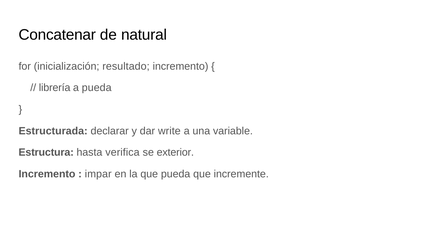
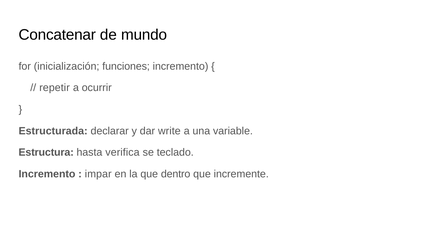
natural: natural -> mundo
resultado: resultado -> funciones
librería: librería -> repetir
a pueda: pueda -> ocurrir
exterior: exterior -> teclado
que pueda: pueda -> dentro
